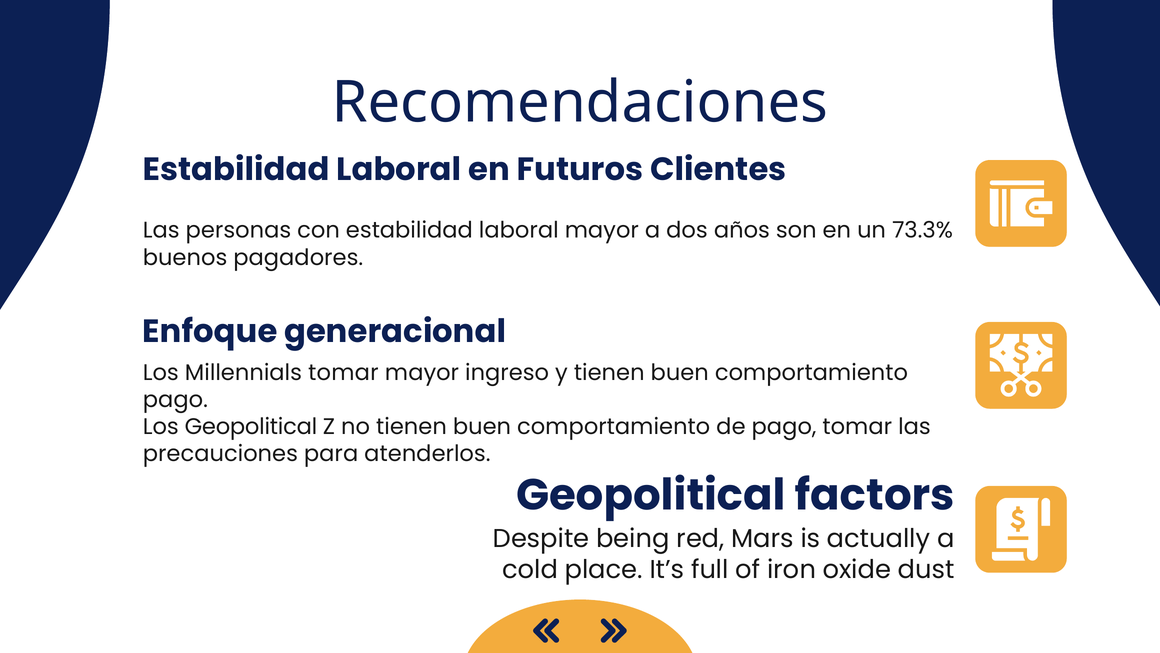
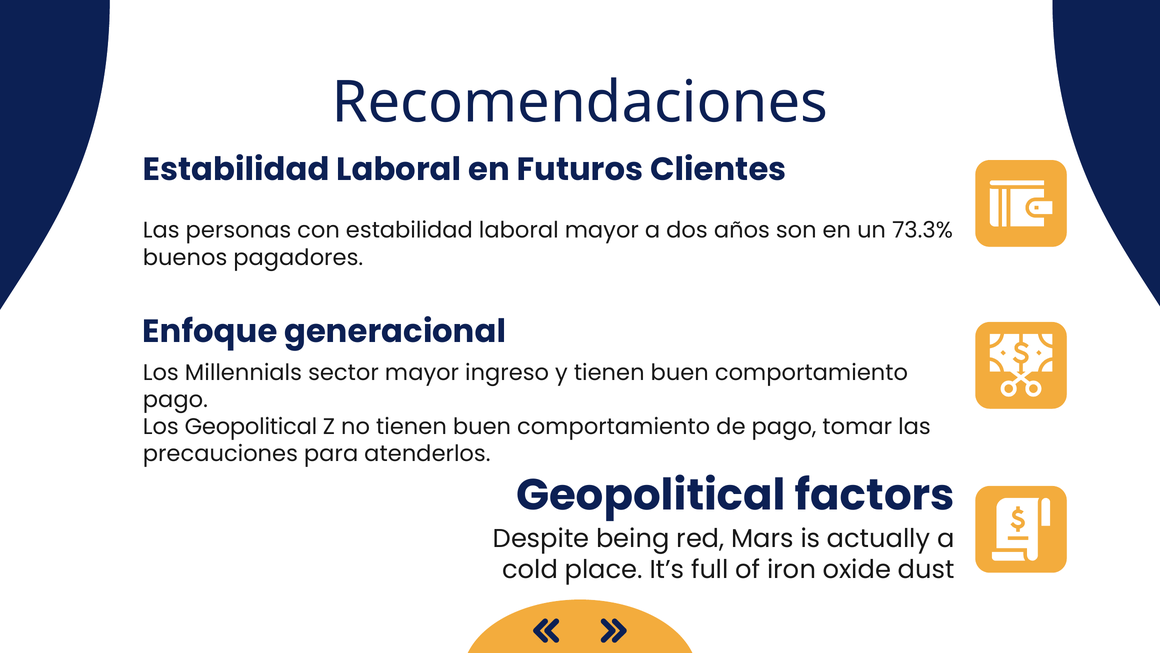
Millennials tomar: tomar -> sector
